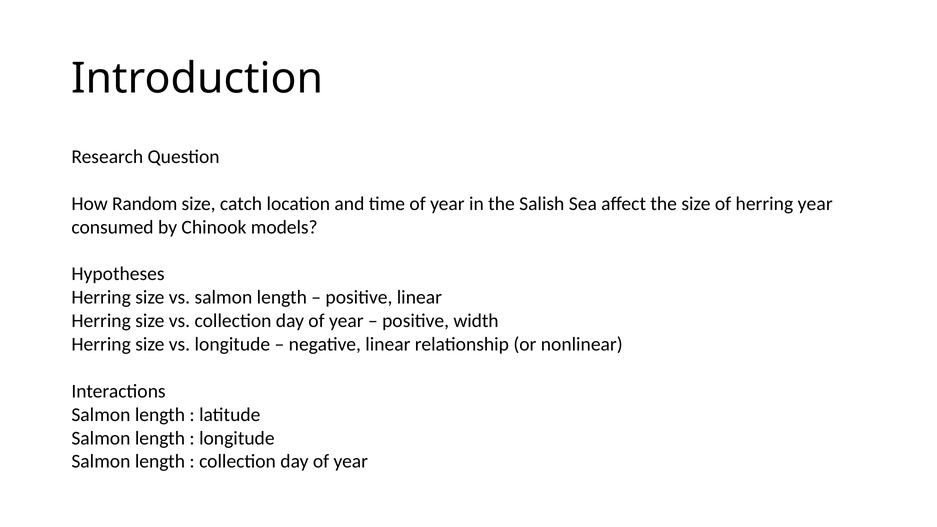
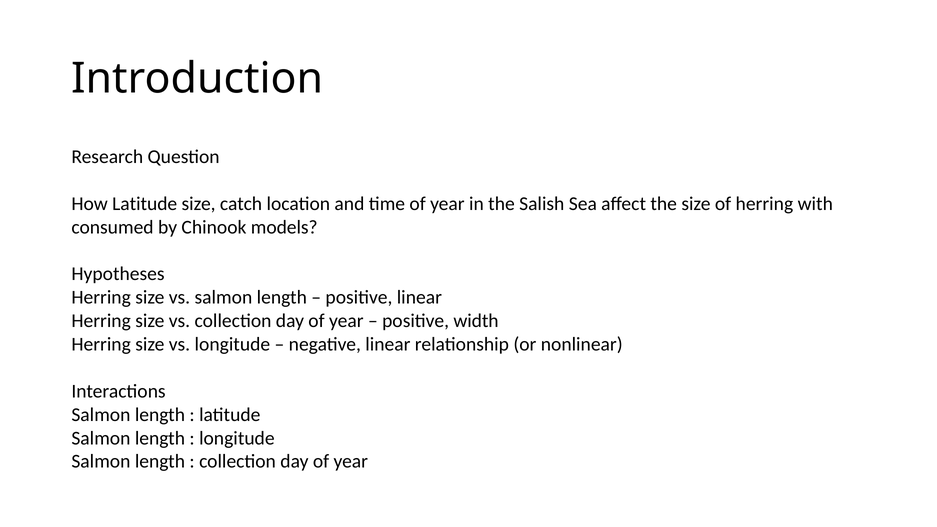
How Random: Random -> Latitude
herring year: year -> with
